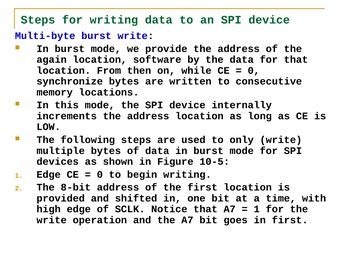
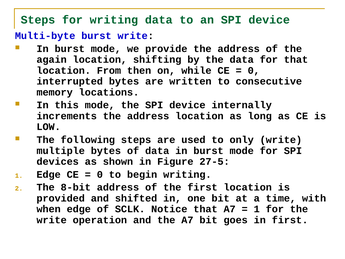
software: software -> shifting
synchronize: synchronize -> interrupted
10-5: 10-5 -> 27-5
high: high -> when
